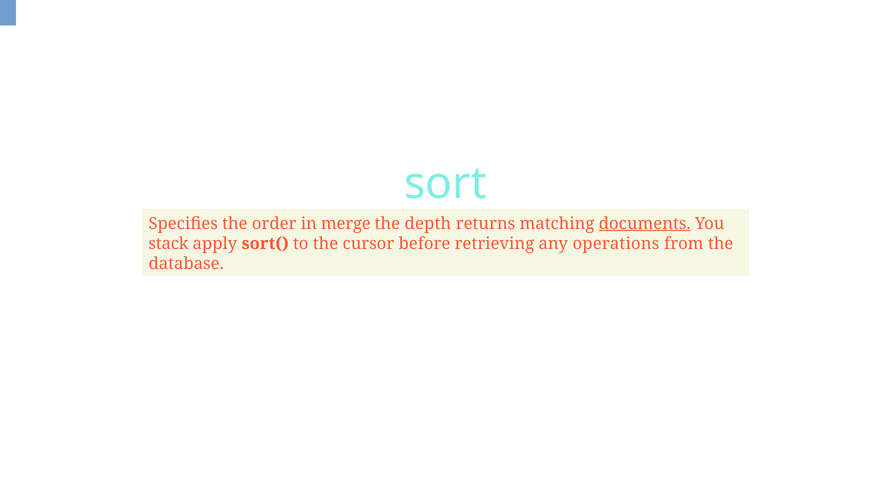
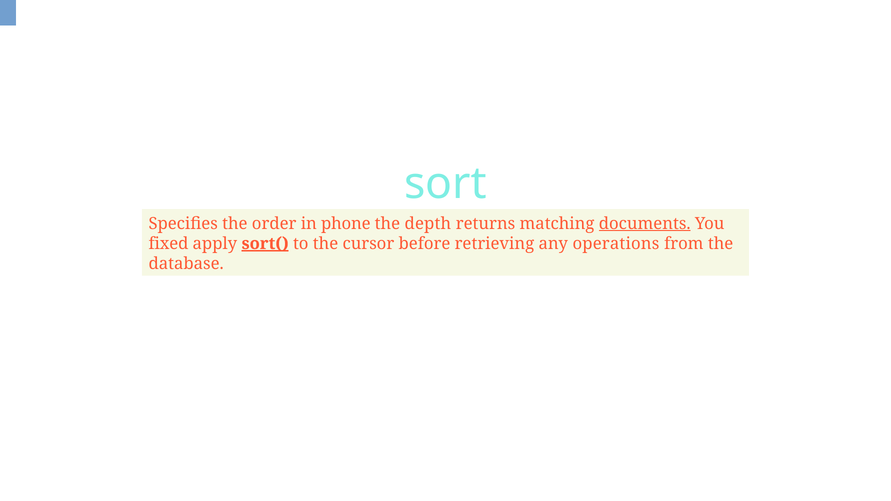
merge: merge -> phone
stack: stack -> fixed
sort( underline: none -> present
